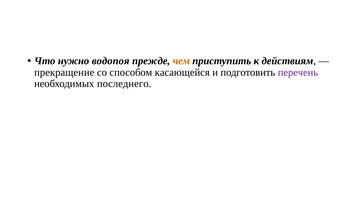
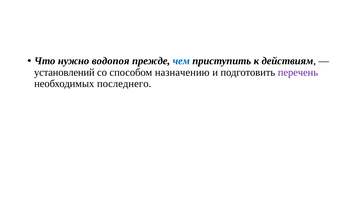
чем colour: orange -> blue
прекращение: прекращение -> установлений
касающейся: касающейся -> назначению
